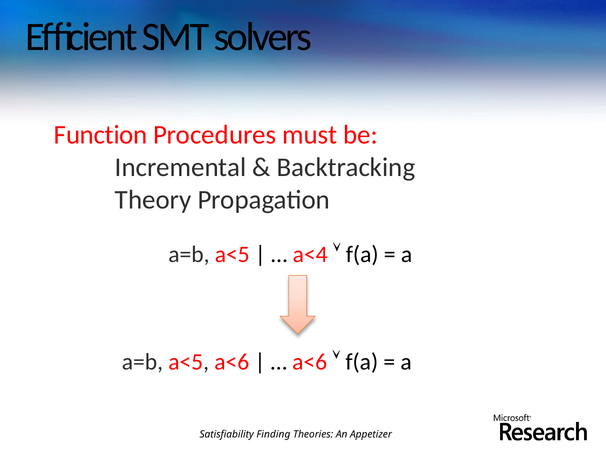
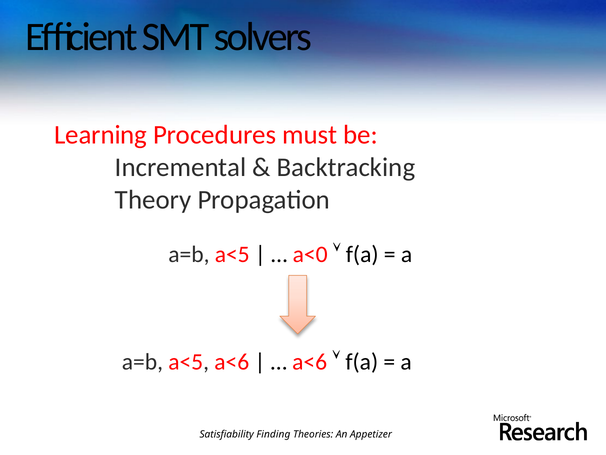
Function: Function -> Learning
a<4: a<4 -> a<0
